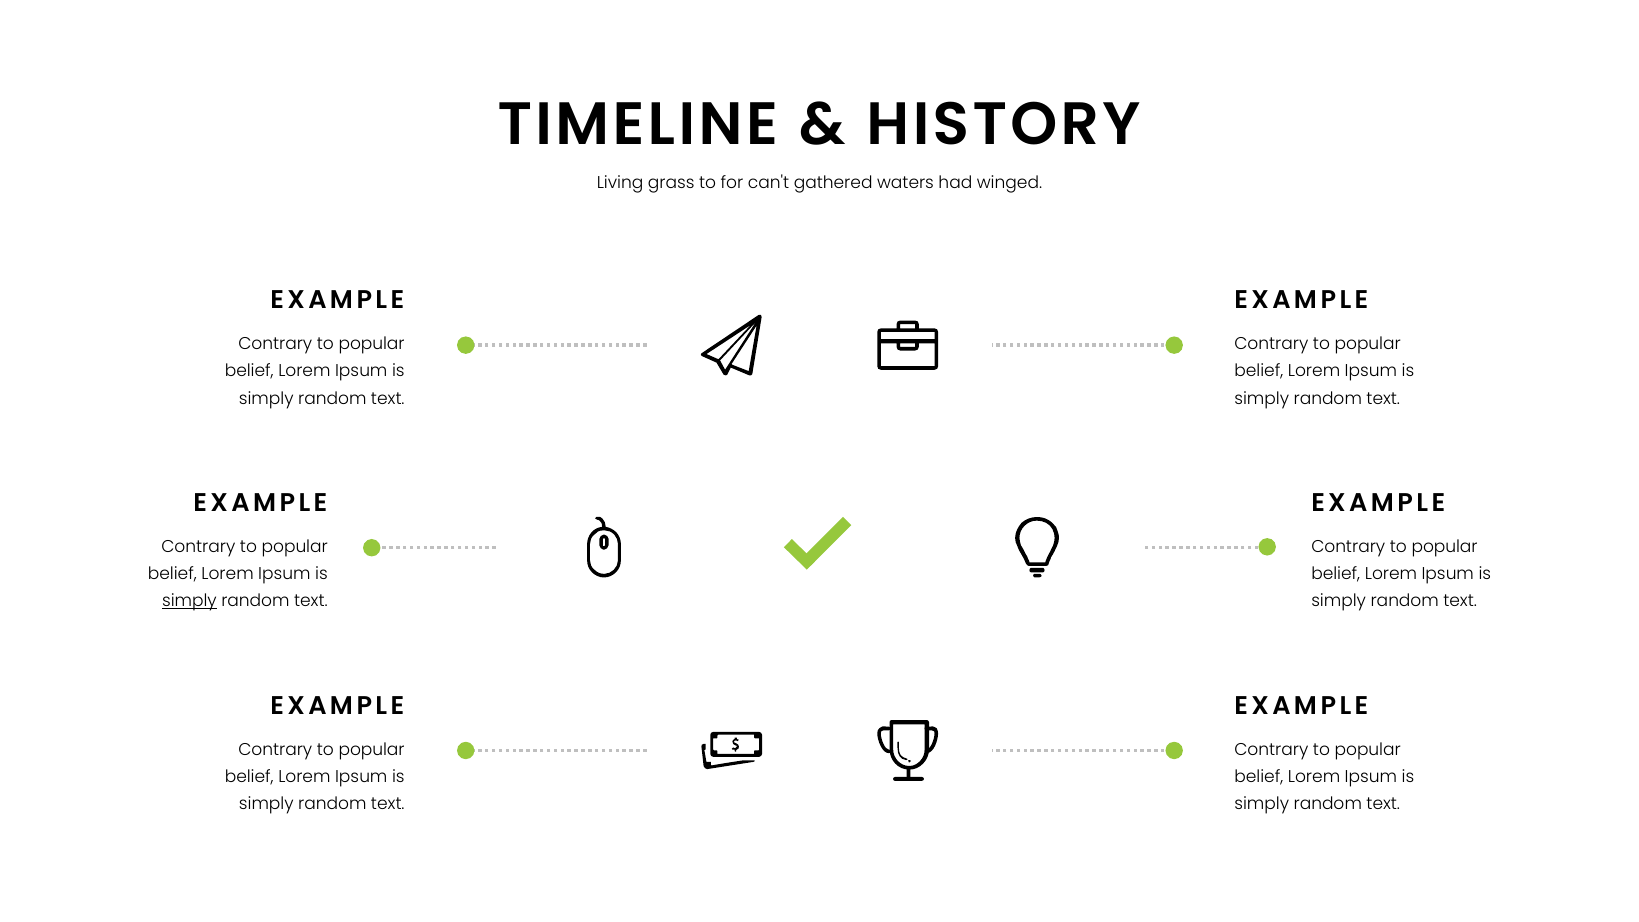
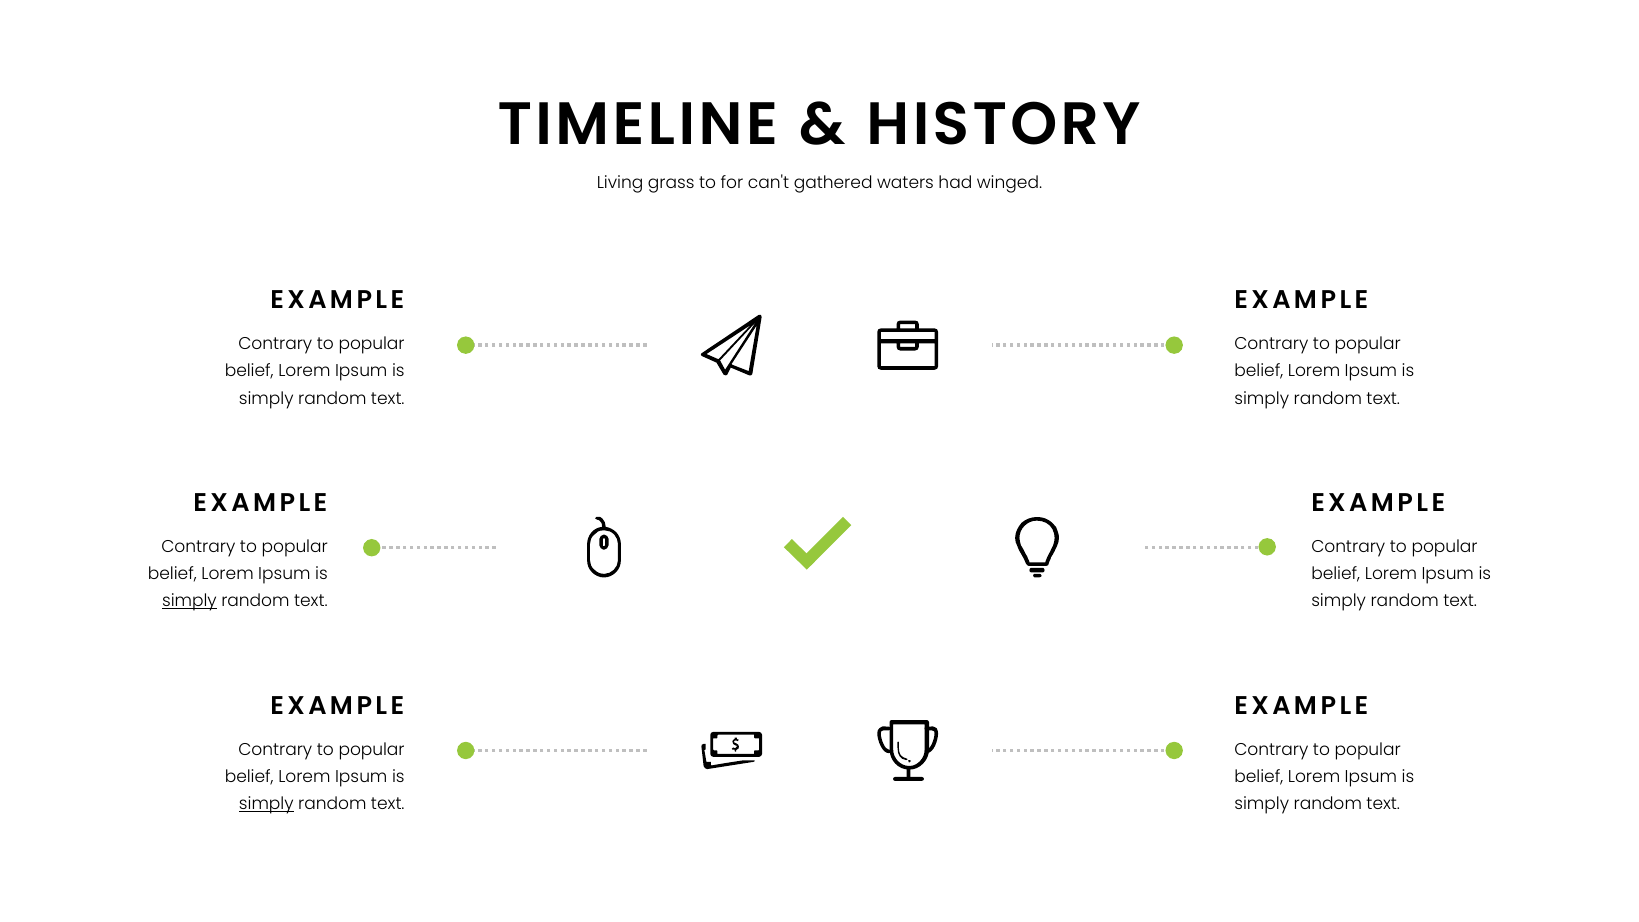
simply at (266, 804) underline: none -> present
